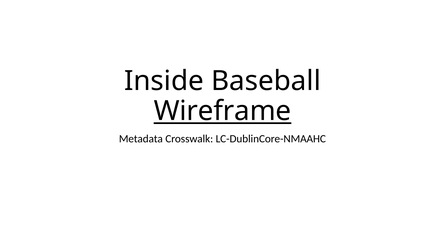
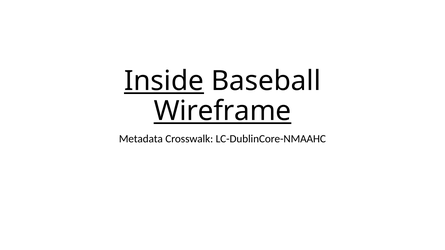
Inside underline: none -> present
